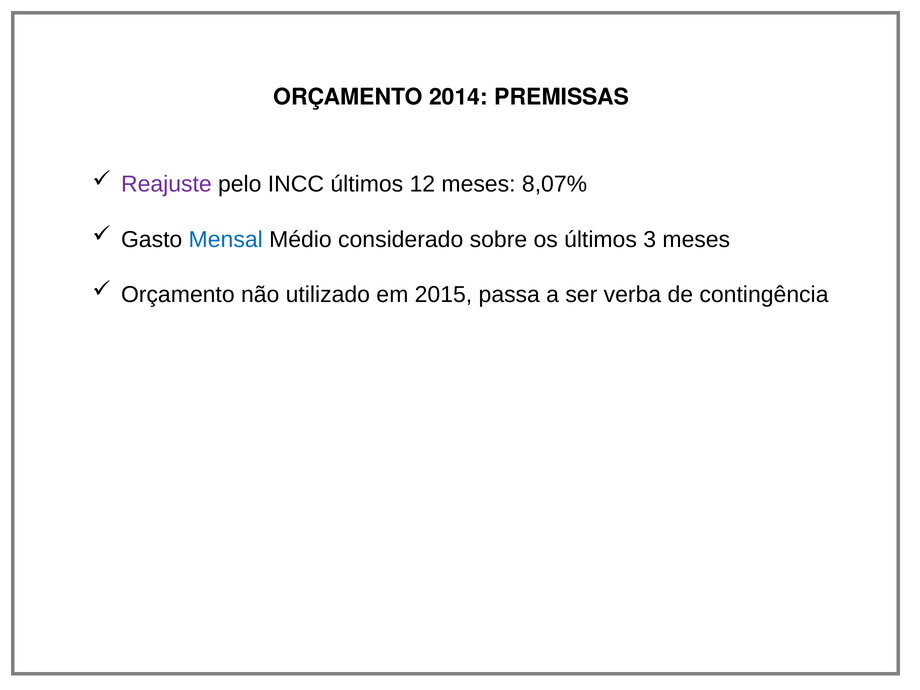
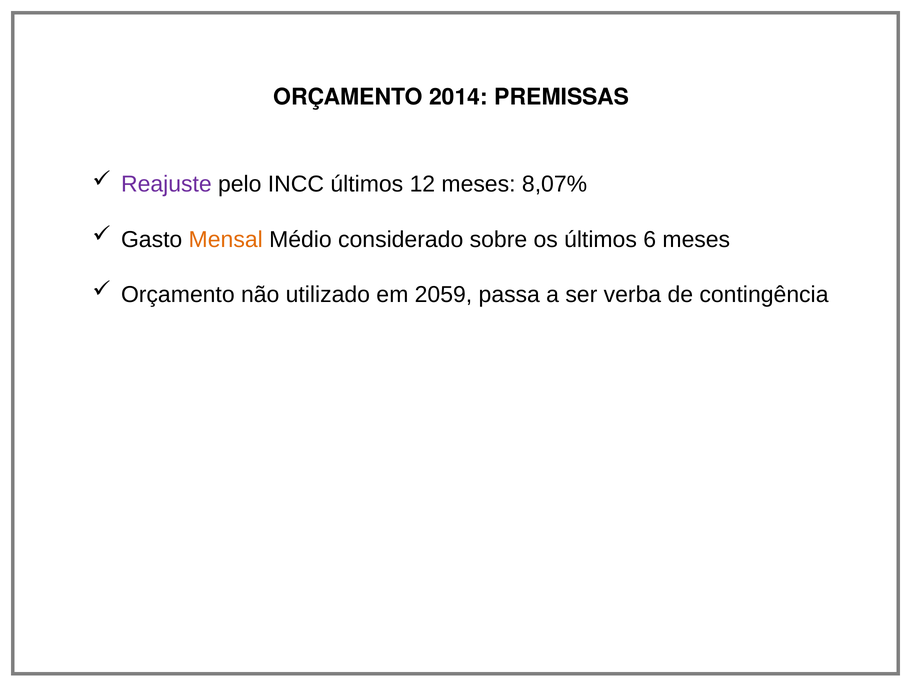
Mensal colour: blue -> orange
3: 3 -> 6
2015: 2015 -> 2059
